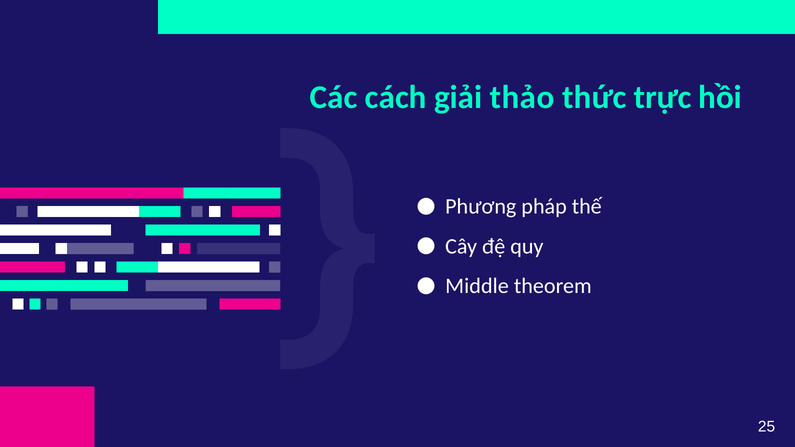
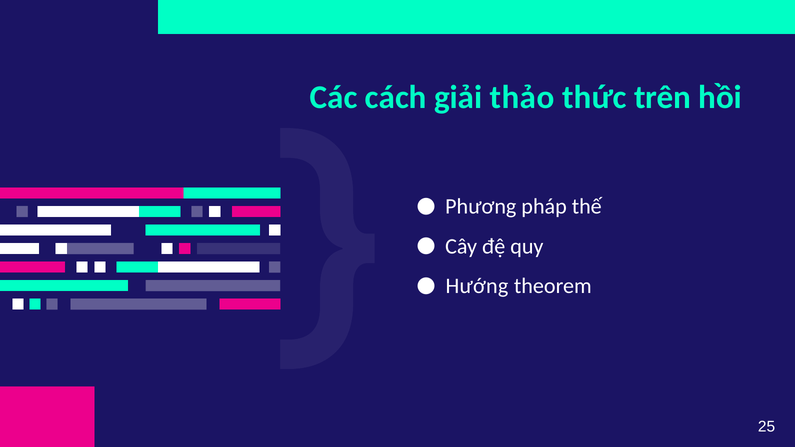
trực: trực -> trên
Middle: Middle -> Hướng
